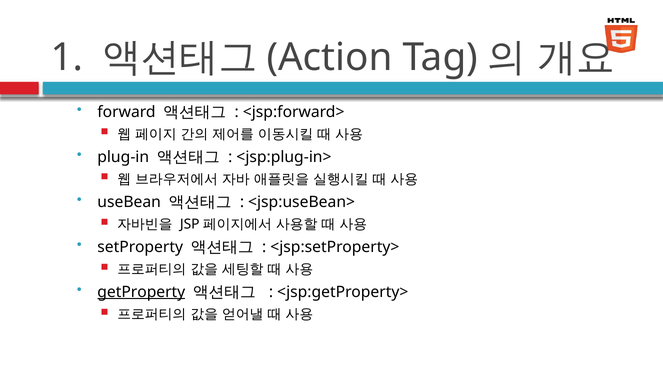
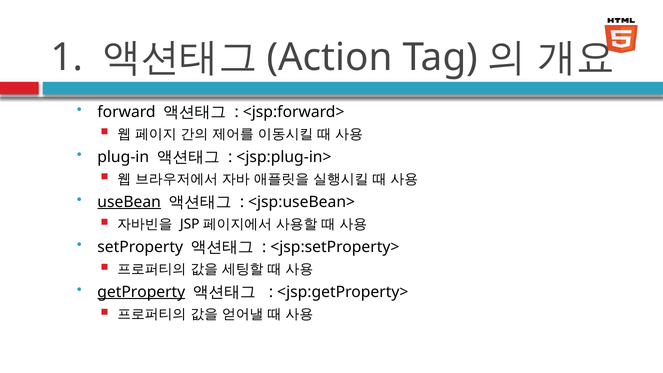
useBean underline: none -> present
